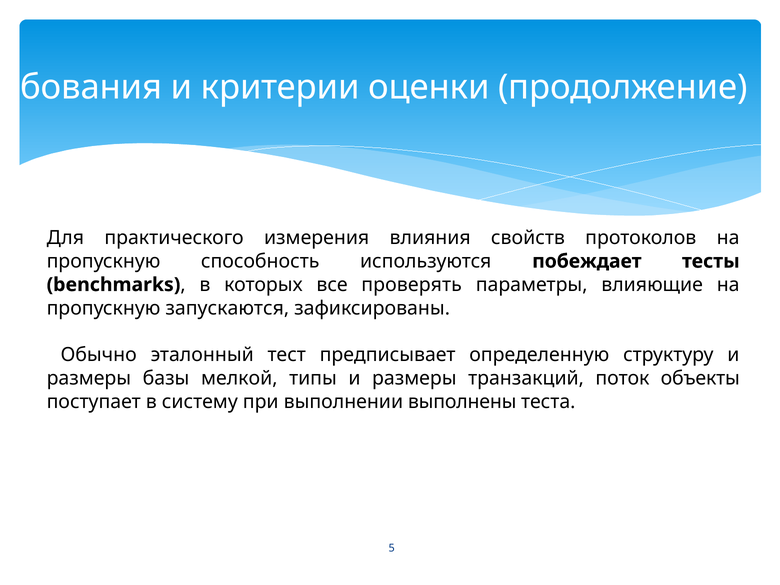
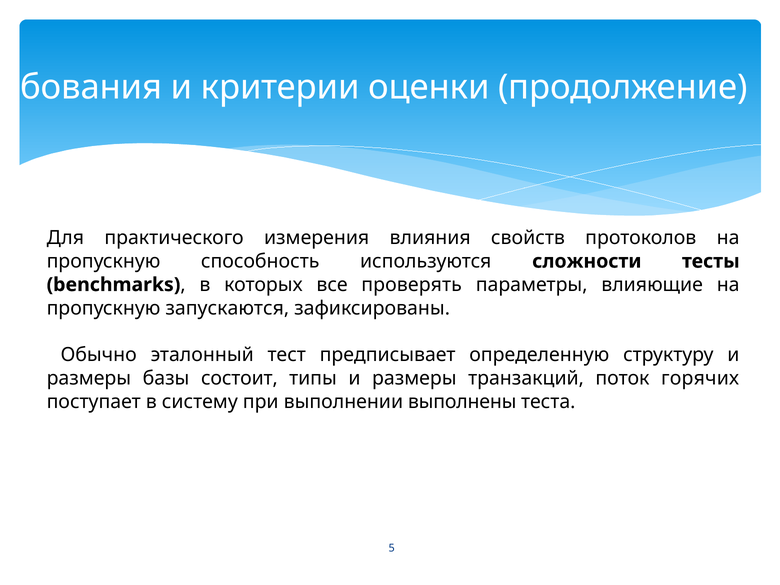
побеждает: побеждает -> сложности
мелкой: мелкой -> состоит
объекты: объекты -> горячих
